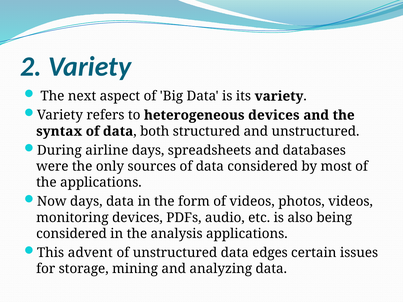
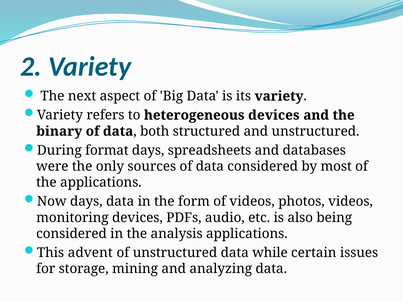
syntax: syntax -> binary
airline: airline -> format
edges: edges -> while
